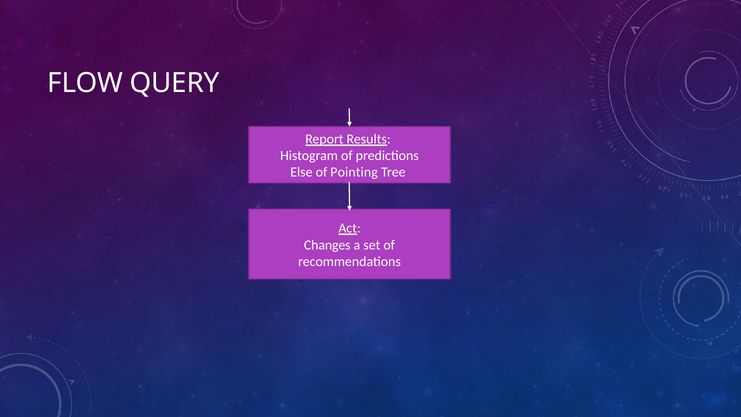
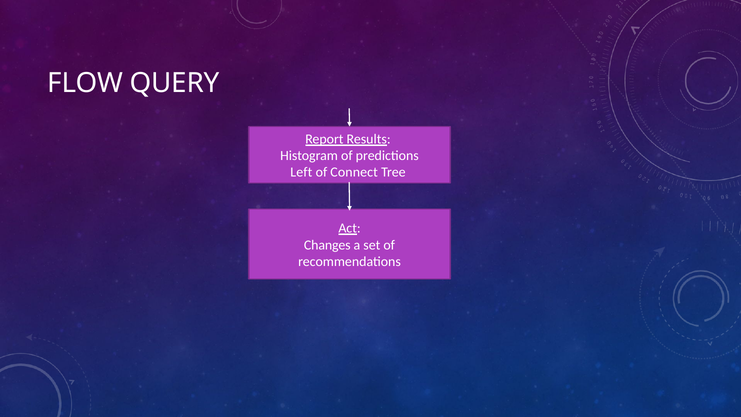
Else: Else -> Left
Pointing: Pointing -> Connect
